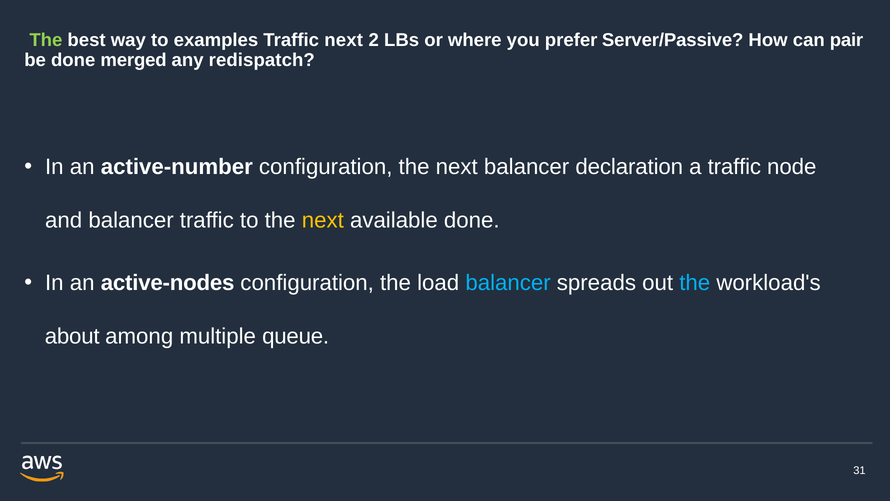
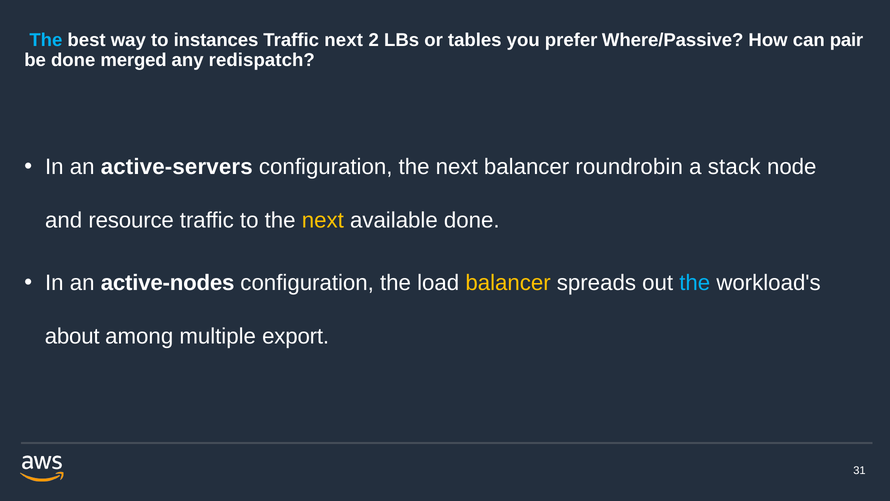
The at (46, 40) colour: light green -> light blue
examples: examples -> instances
where: where -> tables
Server/Passive: Server/Passive -> Where/Passive
active-number: active-number -> active-servers
declaration: declaration -> roundrobin
a traffic: traffic -> stack
and balancer: balancer -> resource
balancer at (508, 283) colour: light blue -> yellow
queue: queue -> export
